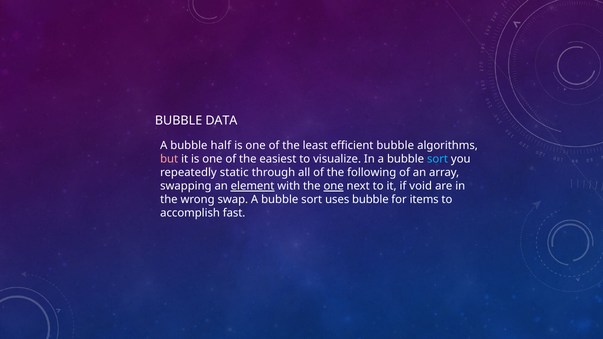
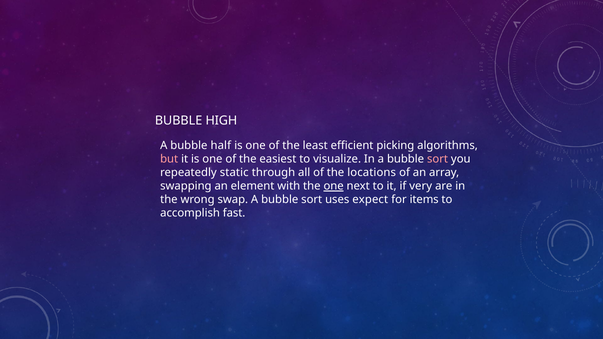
DATA: DATA -> HIGH
efficient bubble: bubble -> picking
sort at (438, 159) colour: light blue -> pink
following: following -> locations
element underline: present -> none
void: void -> very
uses bubble: bubble -> expect
